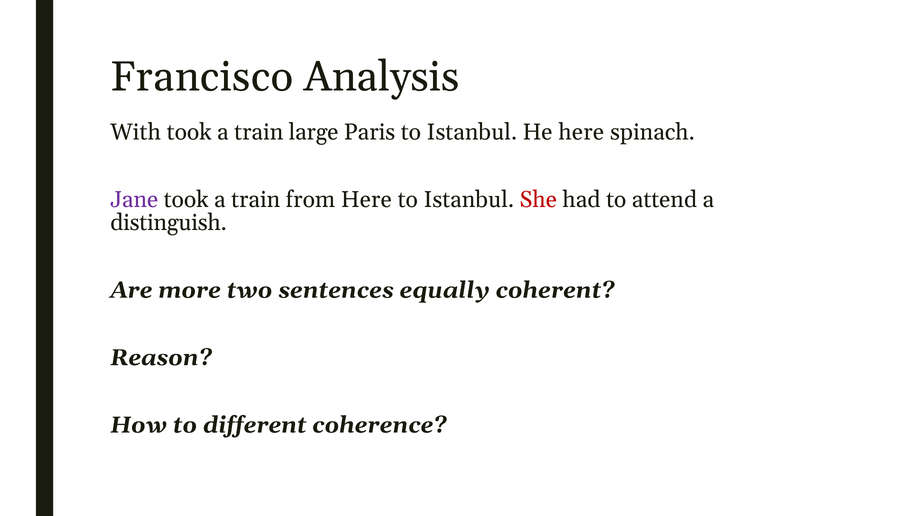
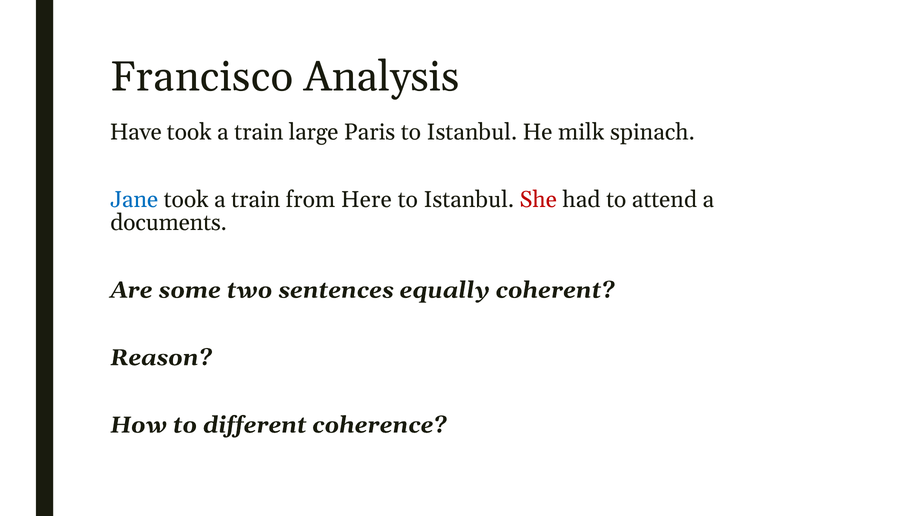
With: With -> Have
He here: here -> milk
Jane colour: purple -> blue
distinguish: distinguish -> documents
more: more -> some
